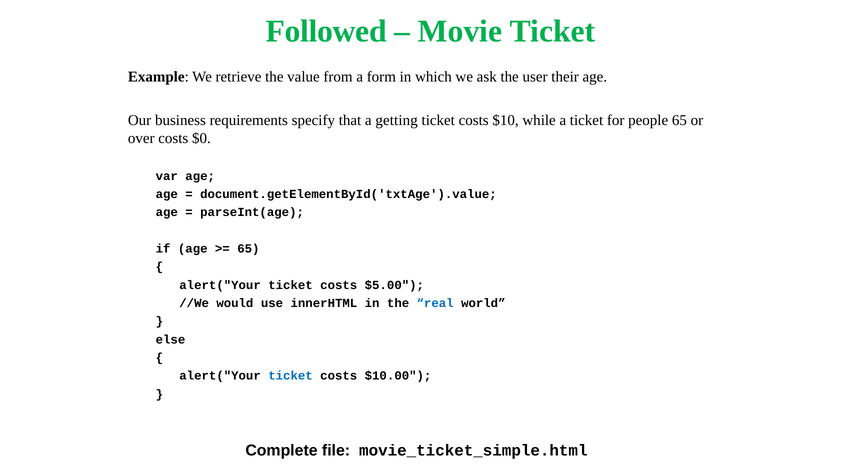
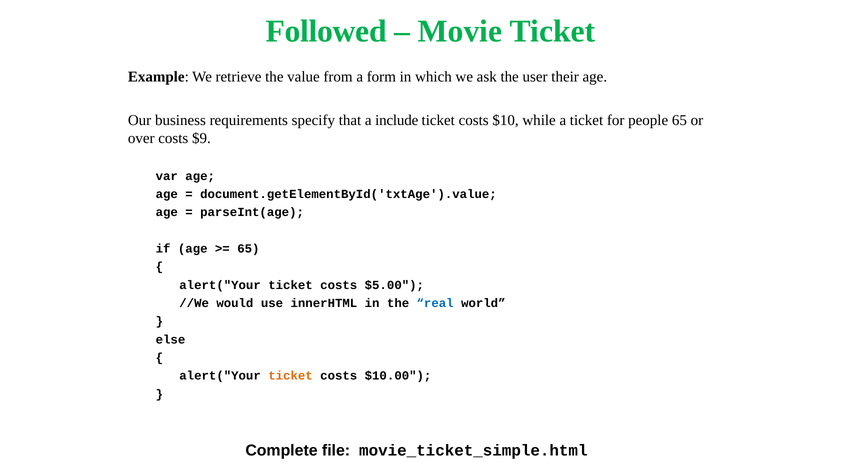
getting: getting -> include
$0: $0 -> $9
ticket at (291, 376) colour: blue -> orange
